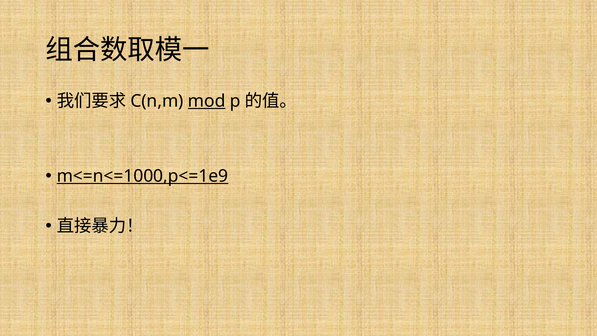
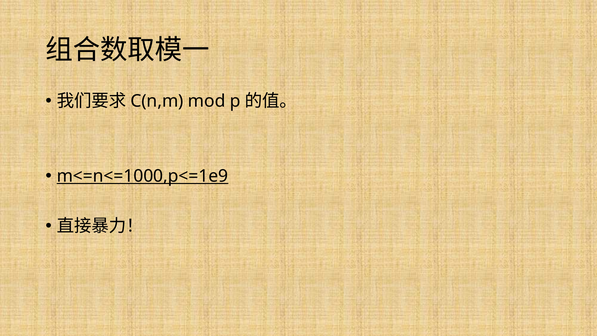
mod underline: present -> none
